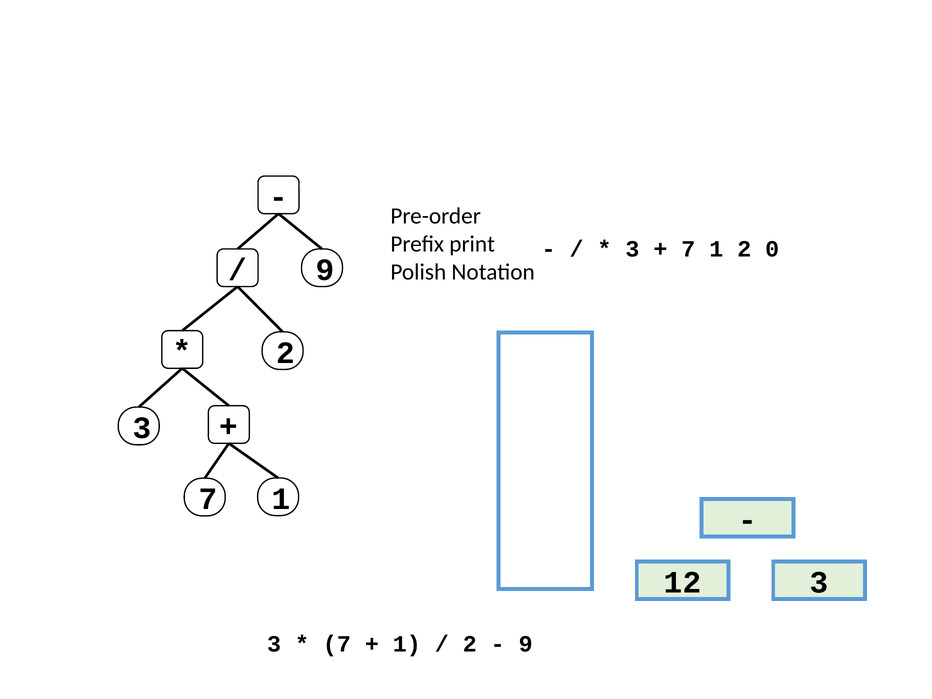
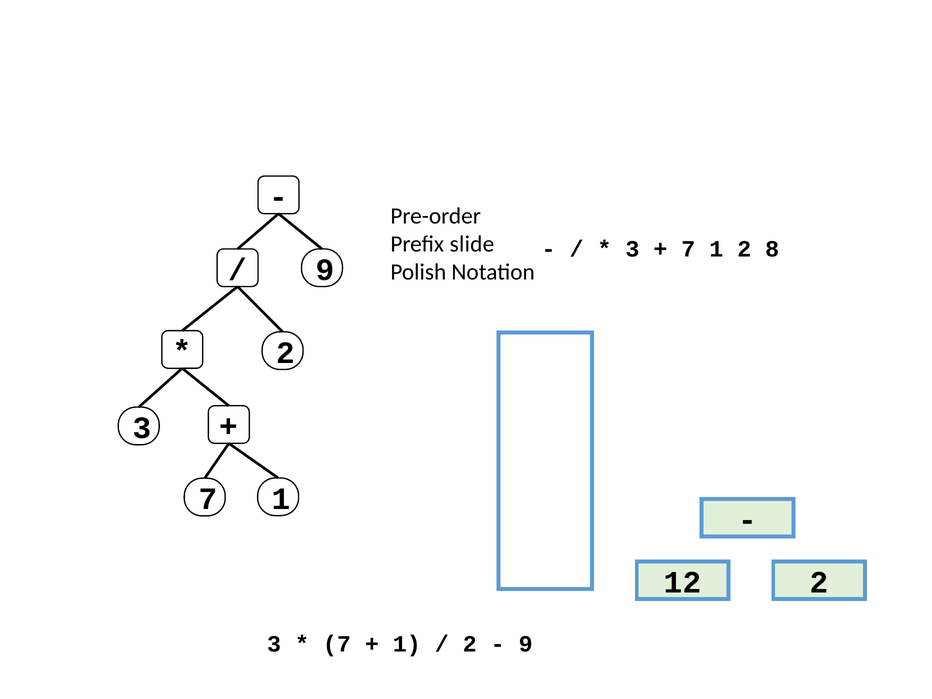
print: print -> slide
0: 0 -> 8
12 3: 3 -> 2
